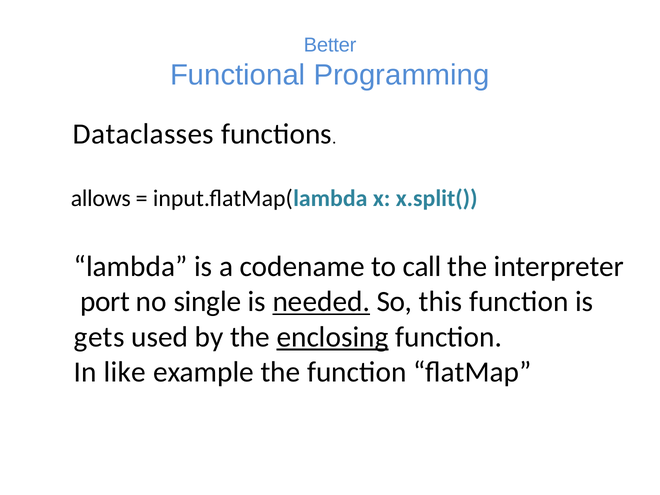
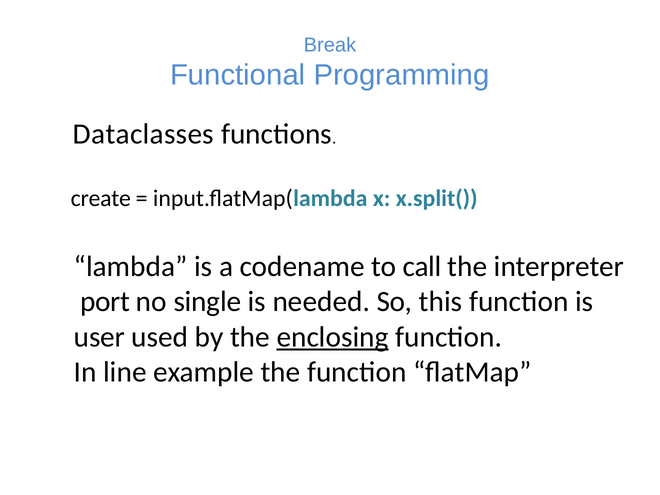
Better: Better -> Break
allows: allows -> create
needed underline: present -> none
gets: gets -> user
like: like -> line
